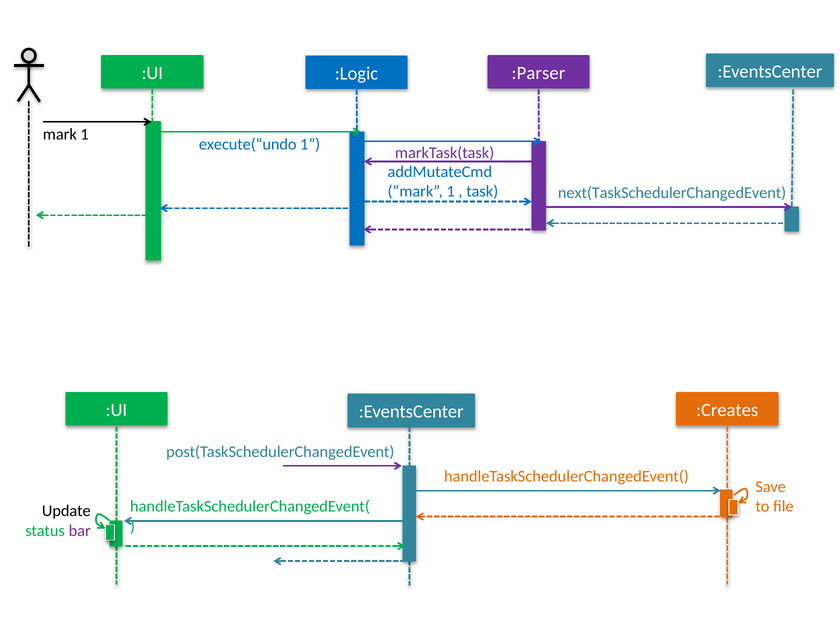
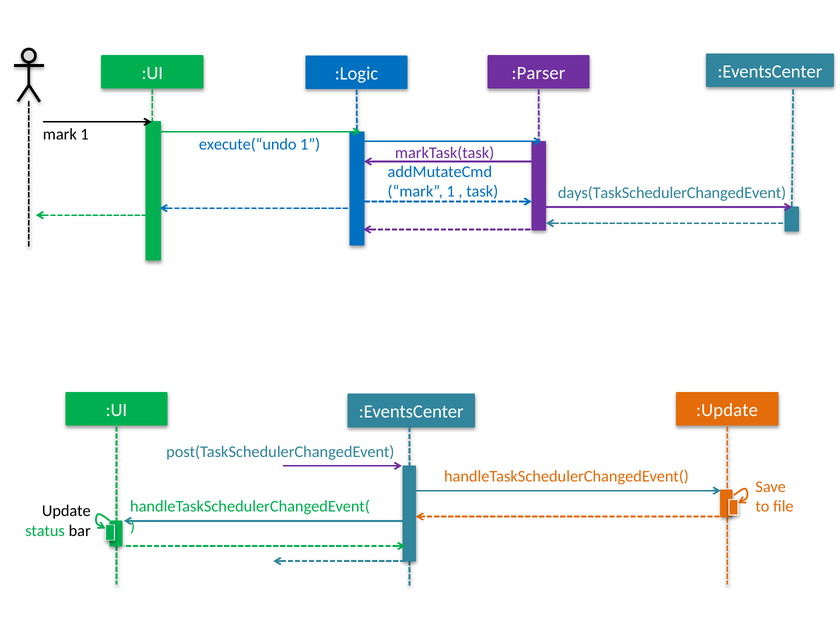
next(TaskSchedulerChangedEvent: next(TaskSchedulerChangedEvent -> days(TaskSchedulerChangedEvent
:Creates: :Creates -> :Update
bar colour: purple -> black
